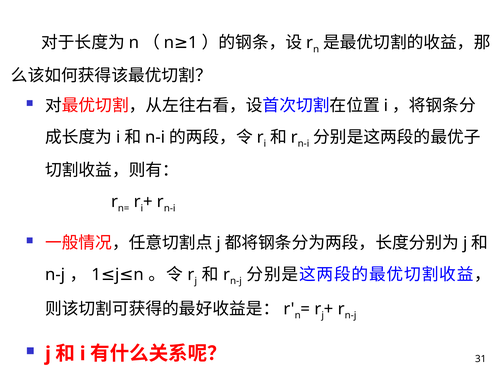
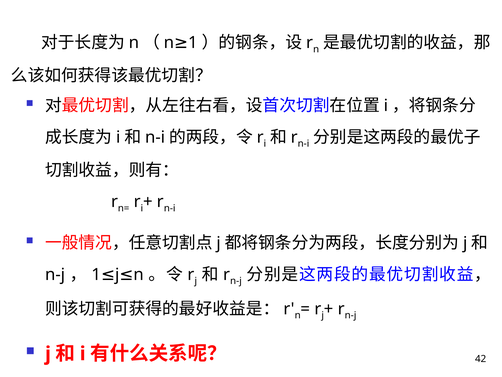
31: 31 -> 42
